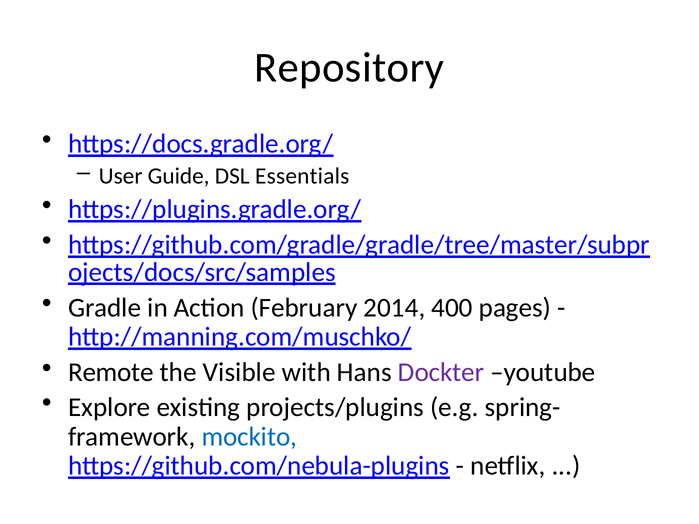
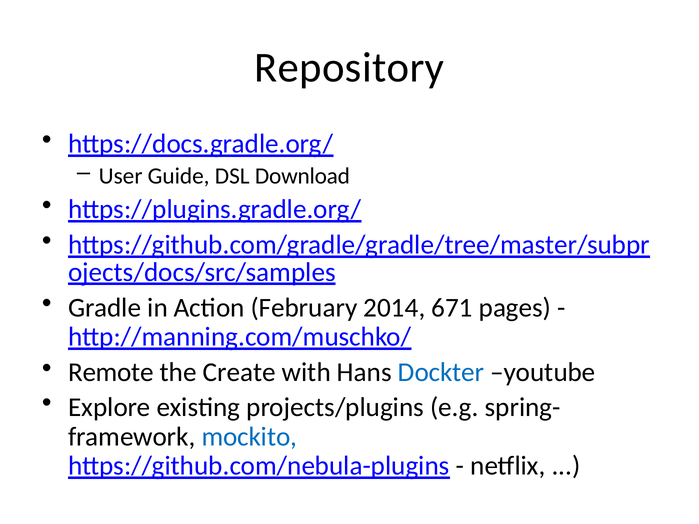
Essentials: Essentials -> Download
400: 400 -> 671
Visible: Visible -> Create
Dockter colour: purple -> blue
